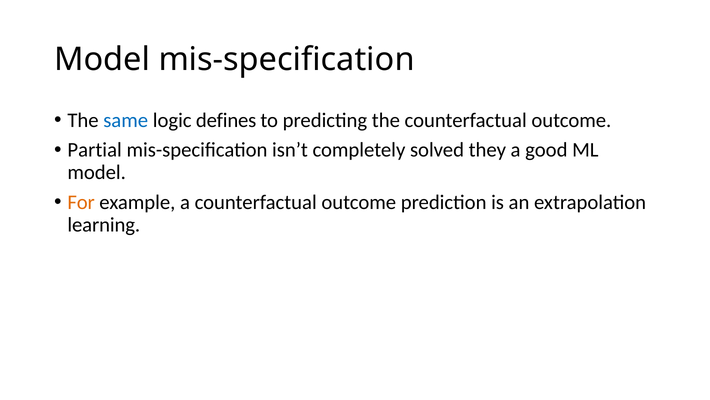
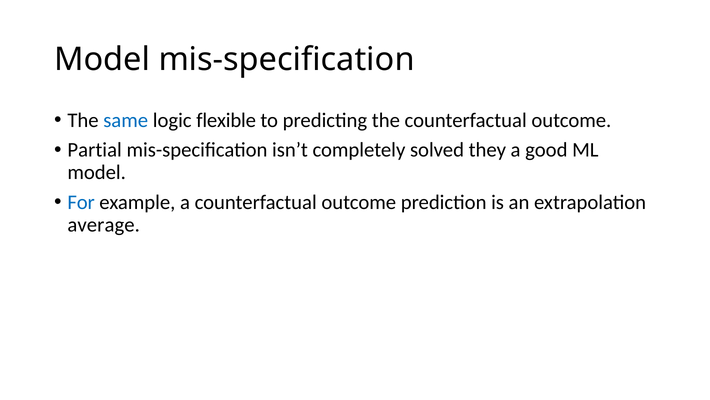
defines: defines -> flexible
For colour: orange -> blue
learning: learning -> average
